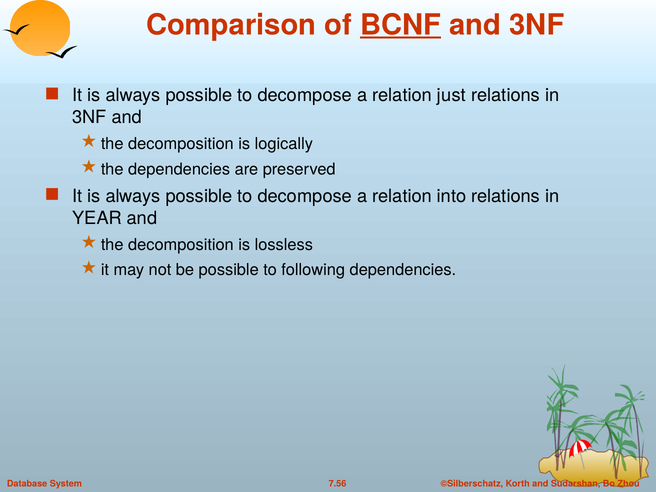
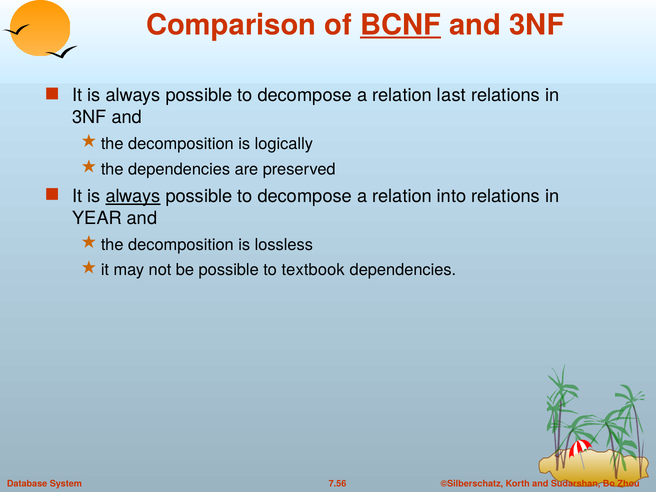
just: just -> last
always at (133, 196) underline: none -> present
following: following -> textbook
